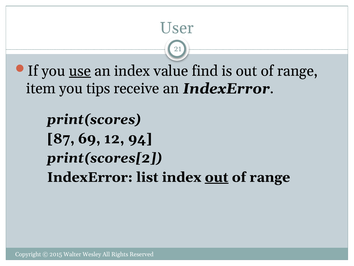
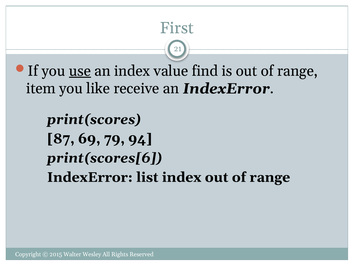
User: User -> First
tips: tips -> like
12: 12 -> 79
print(scores[2: print(scores[2 -> print(scores[6
out at (217, 177) underline: present -> none
